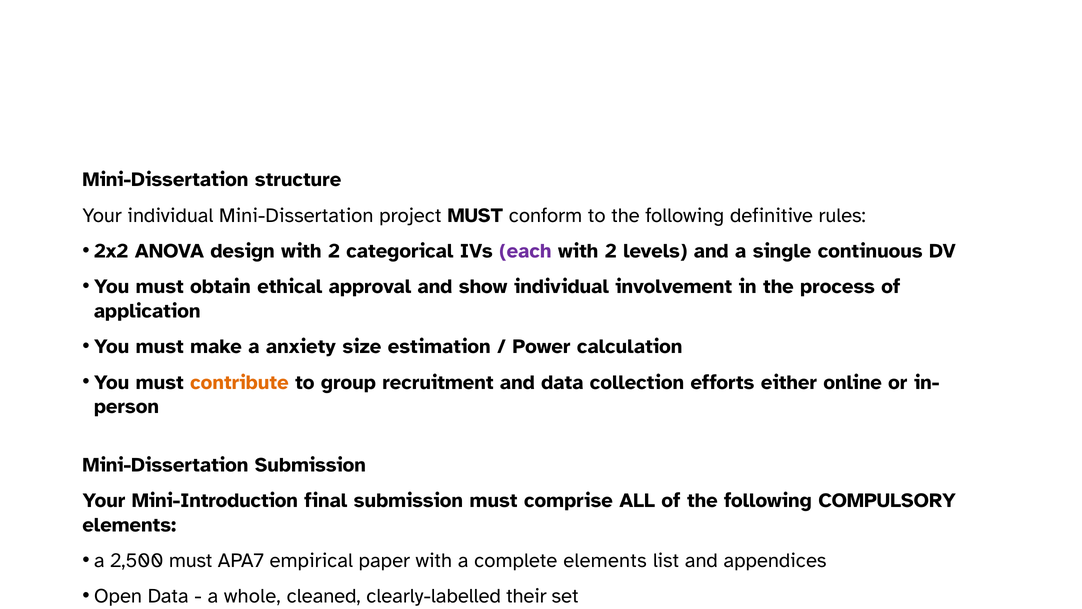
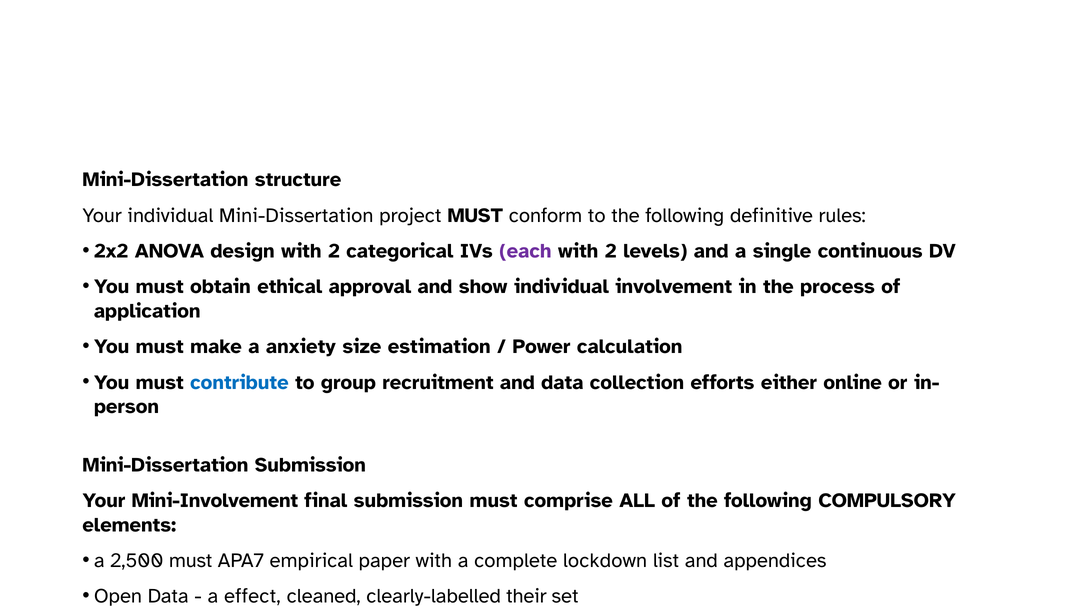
contribute colour: orange -> blue
Mini-Introduction: Mini-Introduction -> Mini-Involvement
complete elements: elements -> lockdown
a whole: whole -> effect
